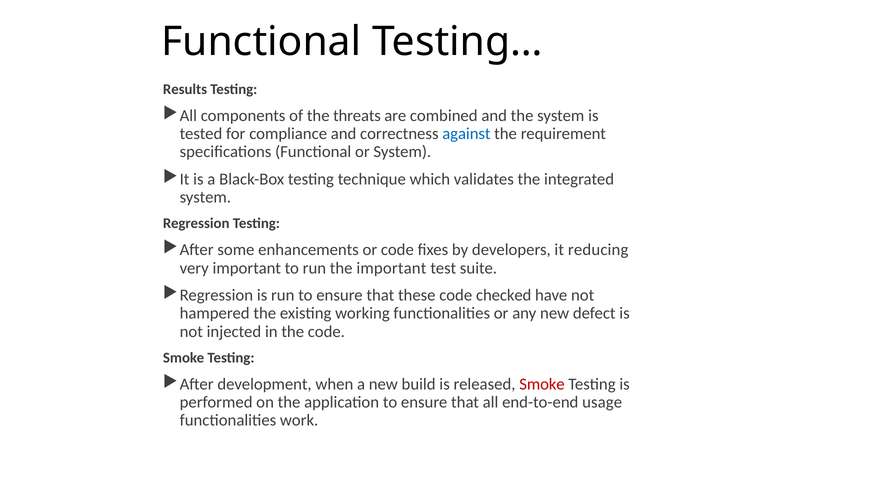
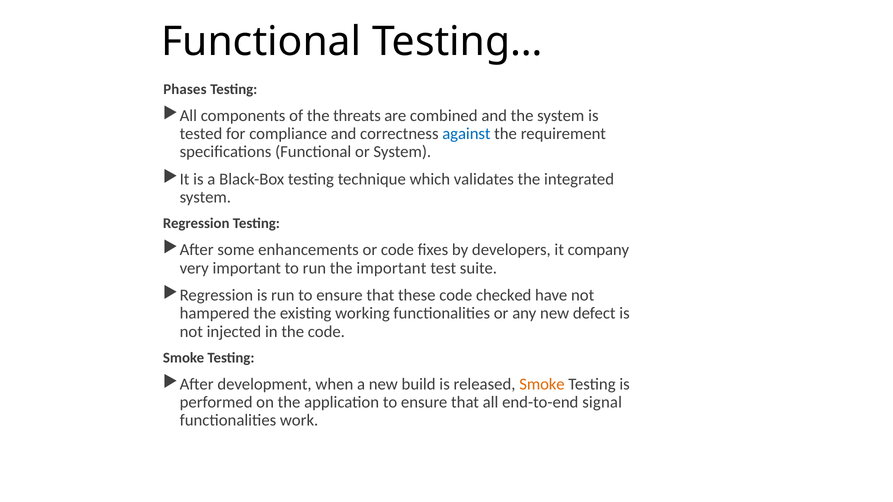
Results: Results -> Phases
reducing: reducing -> company
Smoke at (542, 385) colour: red -> orange
usage: usage -> signal
